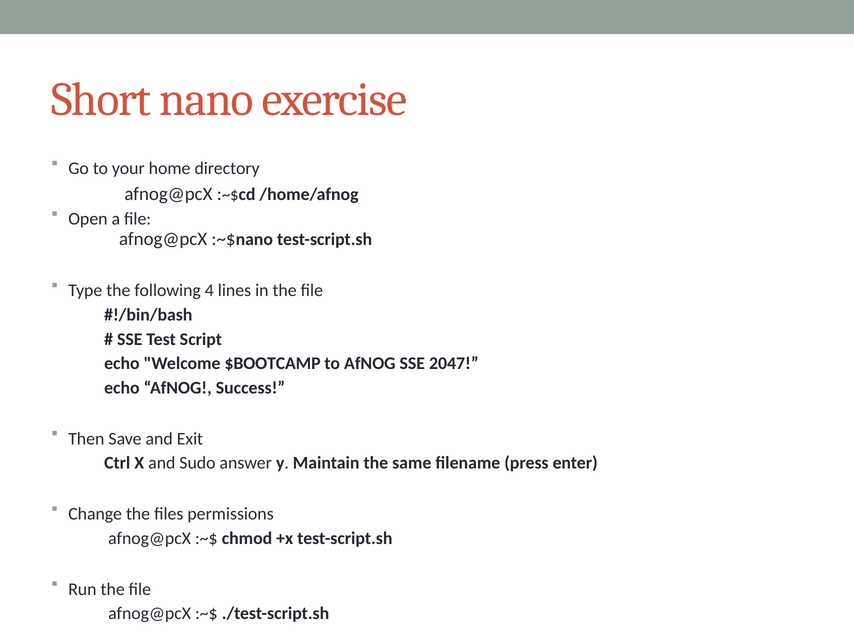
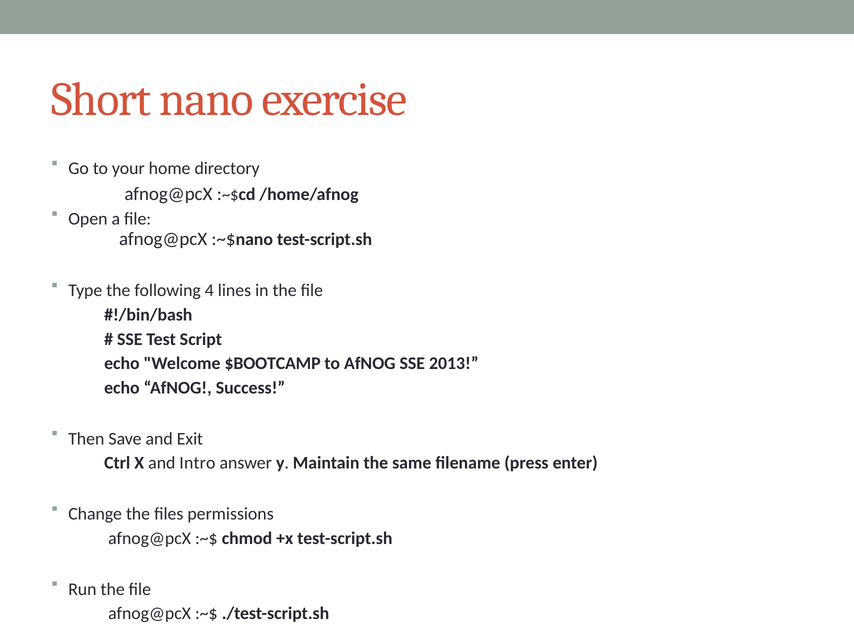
2047: 2047 -> 2013
Sudo: Sudo -> Intro
